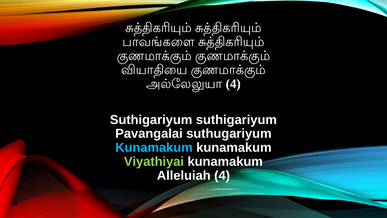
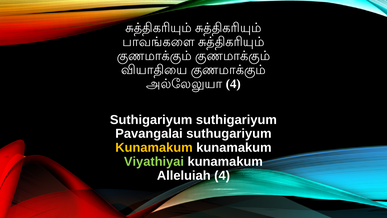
Kunamakum at (154, 147) colour: light blue -> yellow
